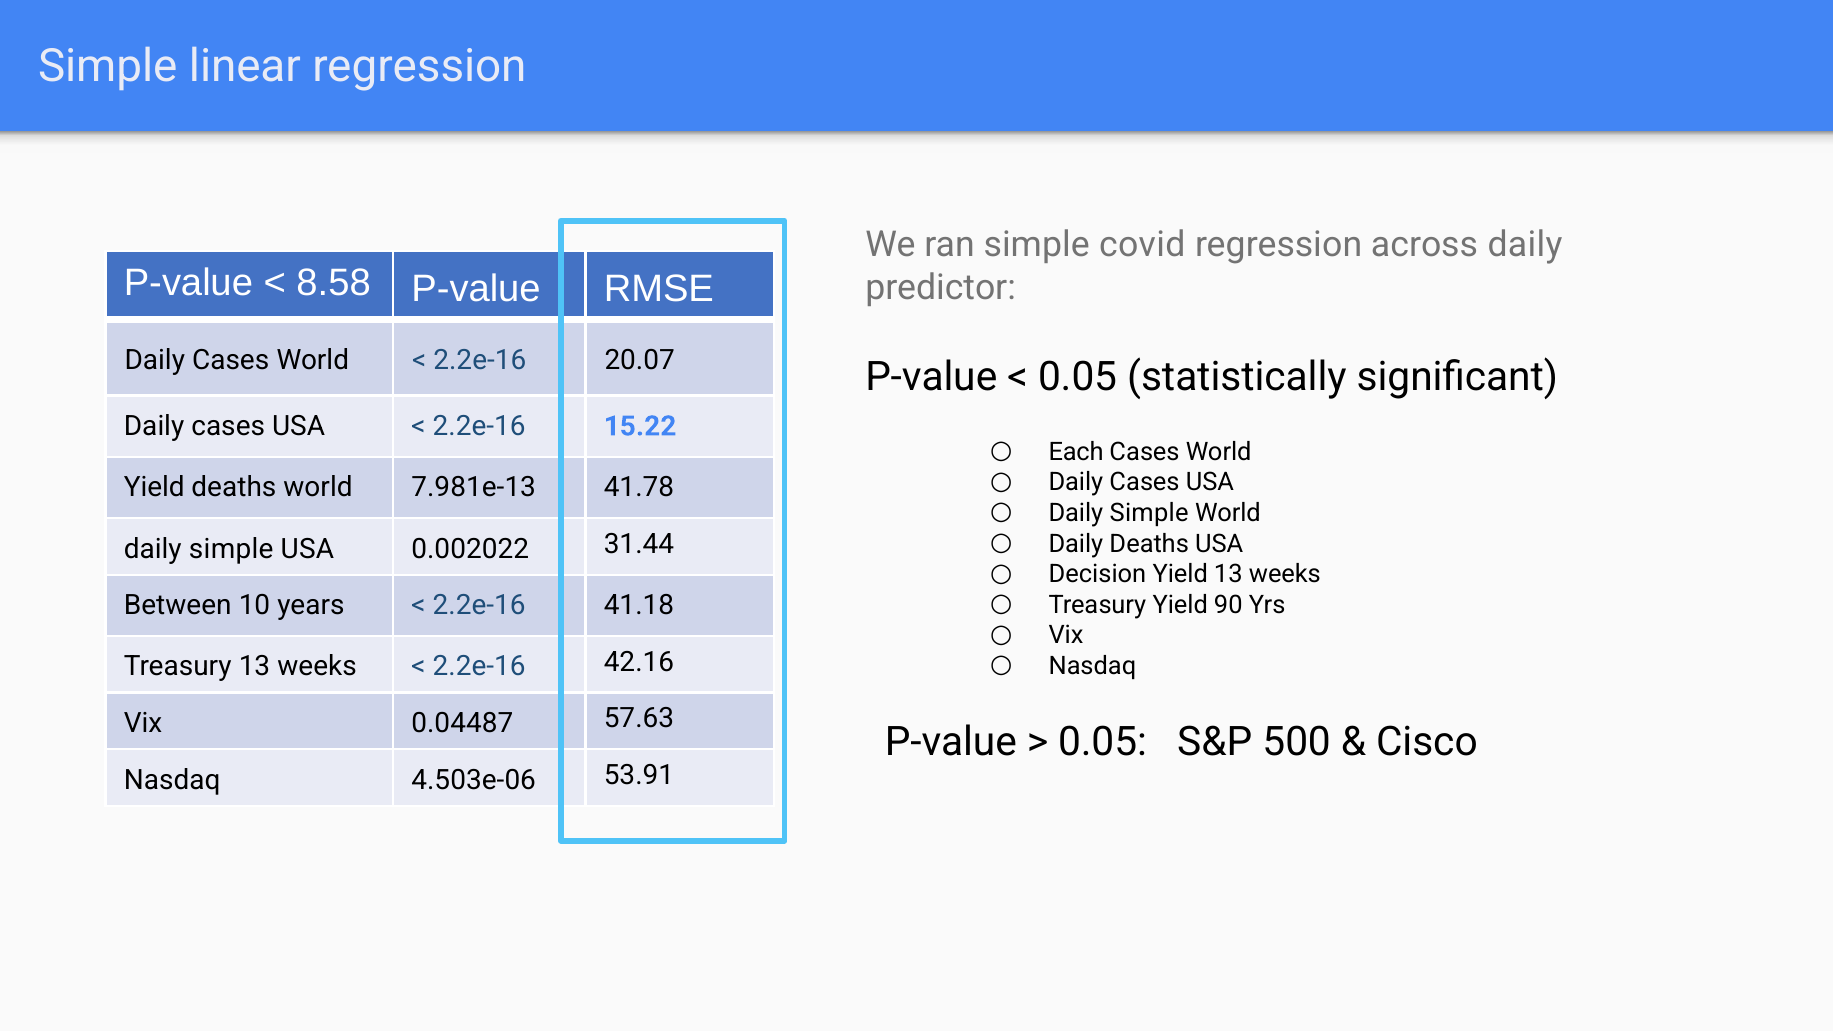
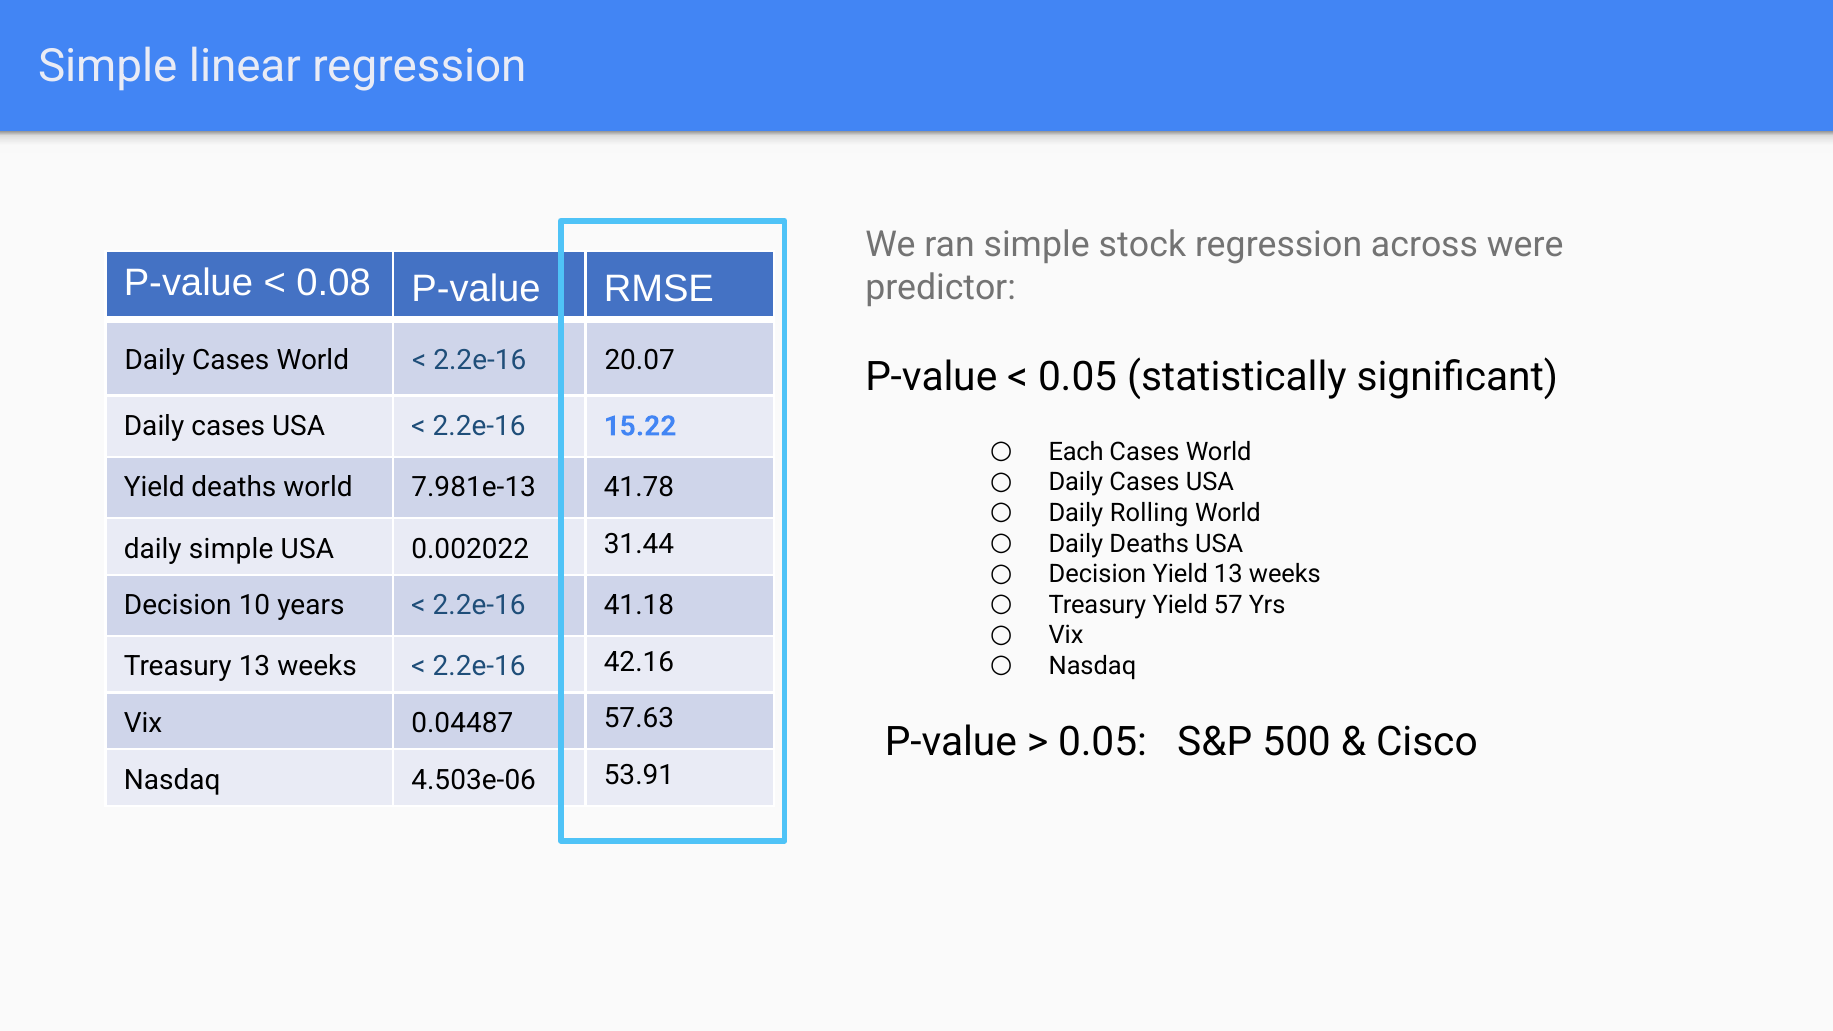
covid: covid -> stock
across daily: daily -> were
8.58: 8.58 -> 0.08
Simple at (1149, 513): Simple -> Rolling
90: 90 -> 57
Between at (178, 605): Between -> Decision
